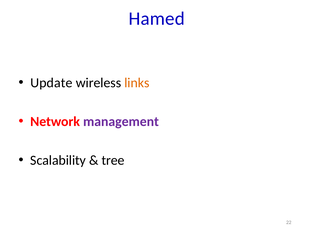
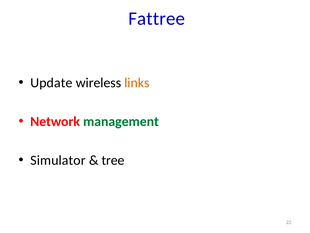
Hamed: Hamed -> Fattree
management colour: purple -> green
Scalability: Scalability -> Simulator
